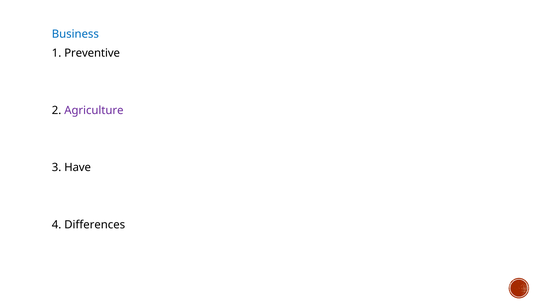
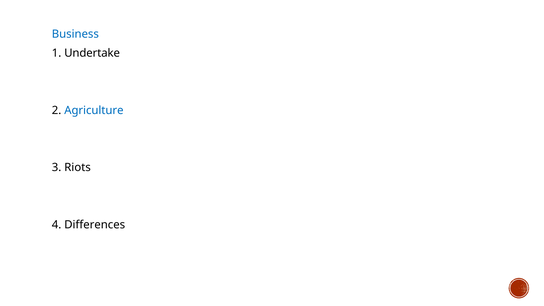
Preventive: Preventive -> Undertake
Agriculture colour: purple -> blue
Have: Have -> Riots
